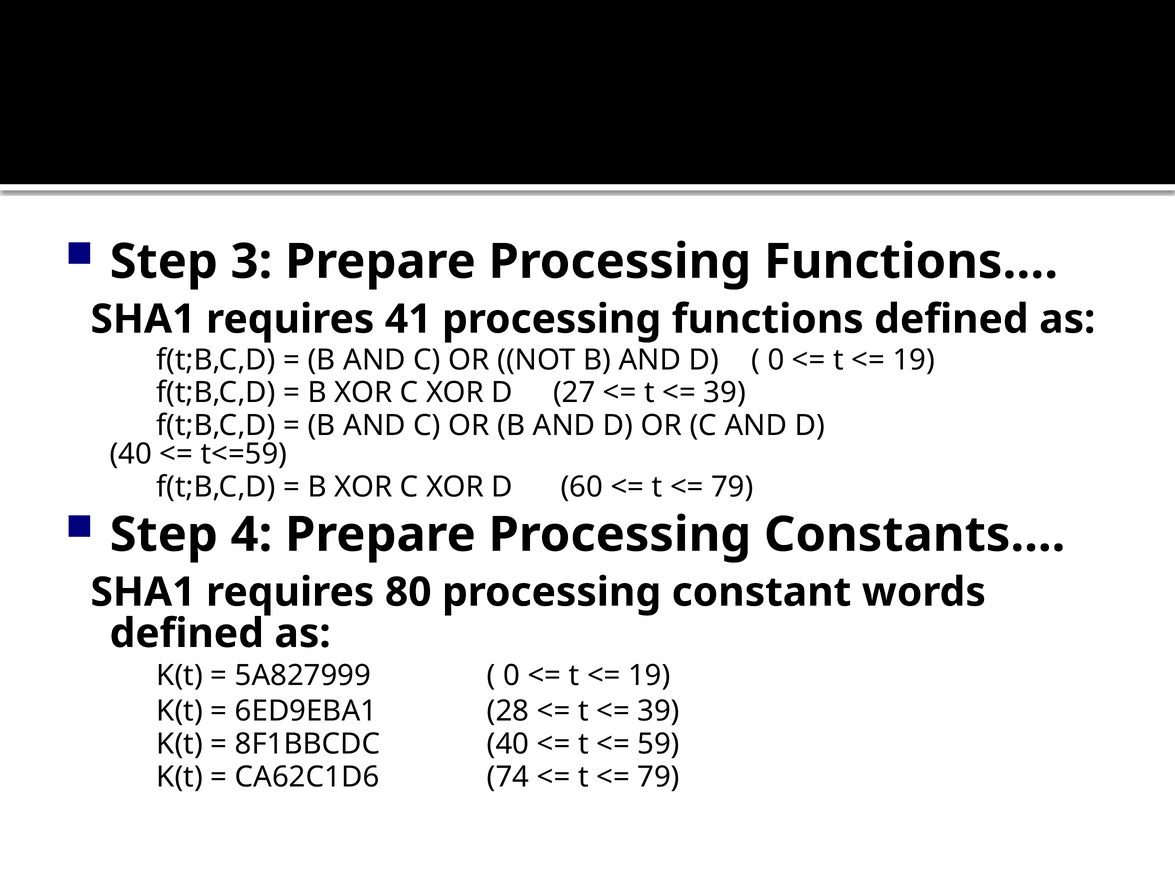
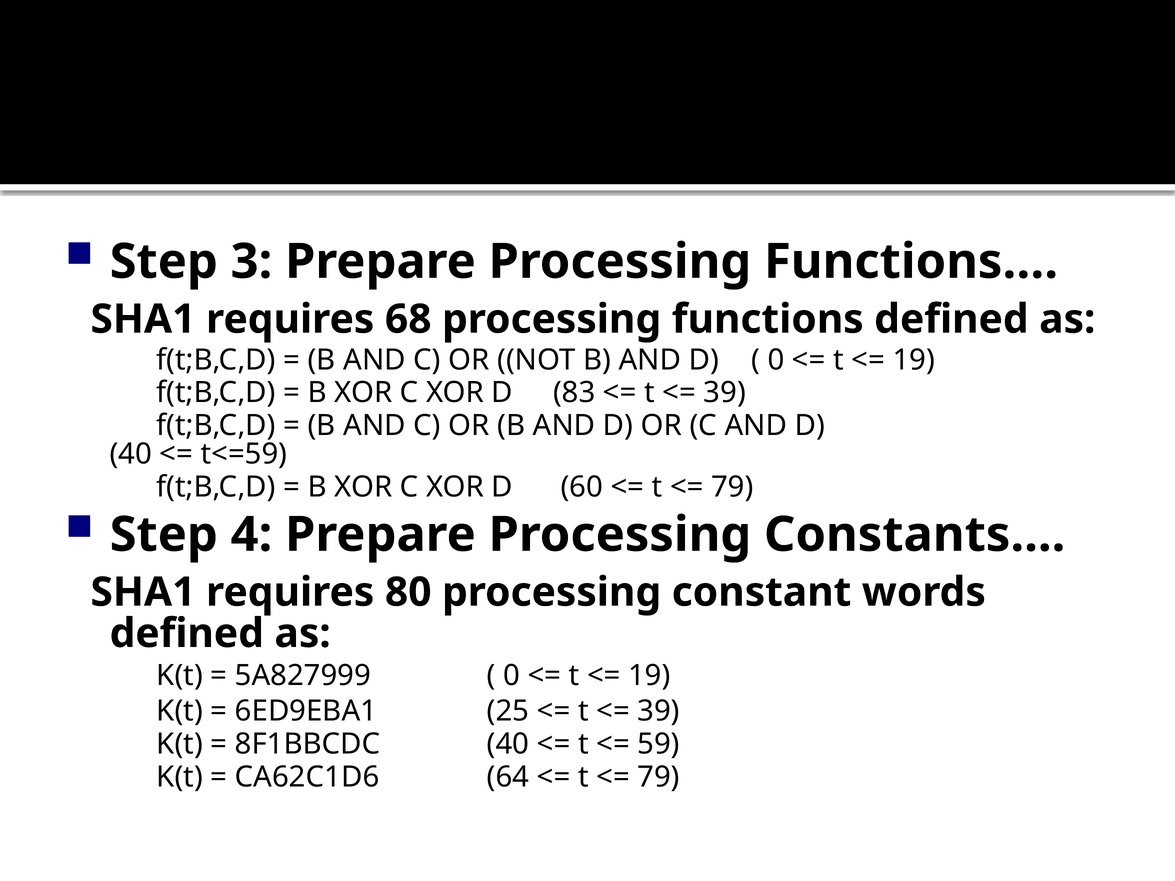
41: 41 -> 68
27: 27 -> 83
28: 28 -> 25
74: 74 -> 64
